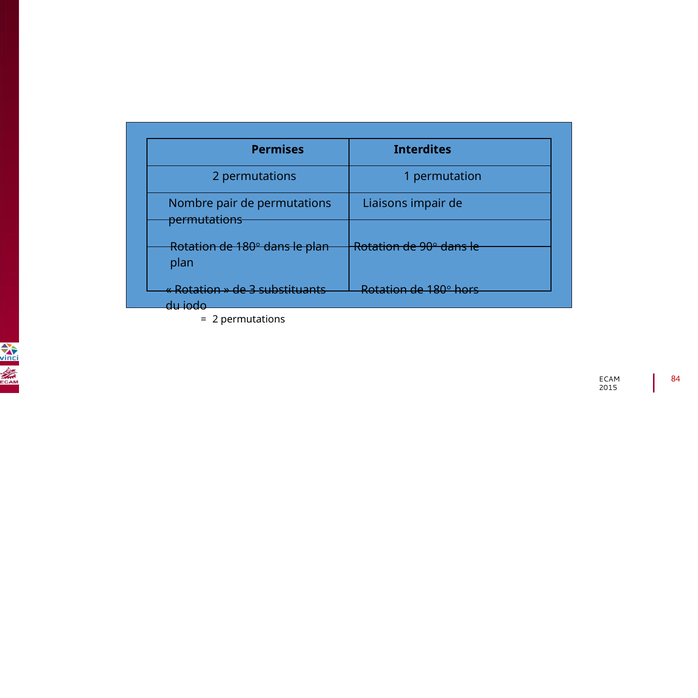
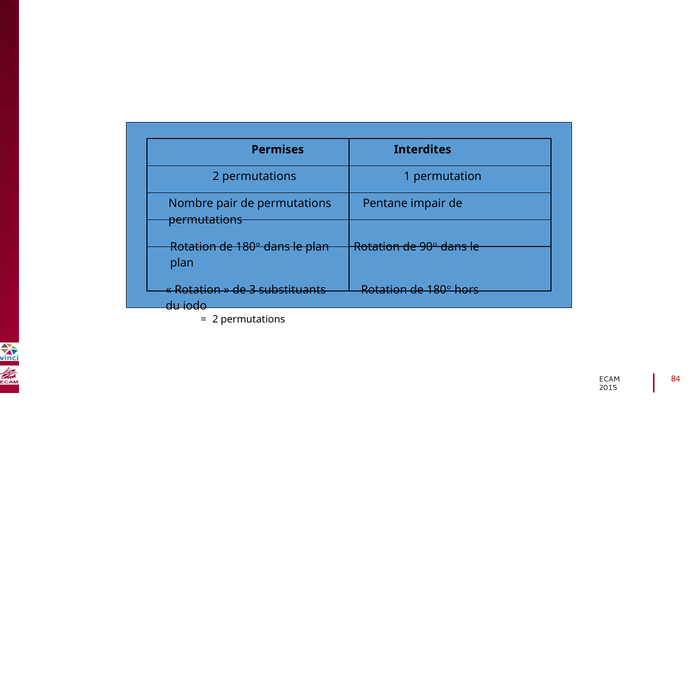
Liaisons: Liaisons -> Pentane
